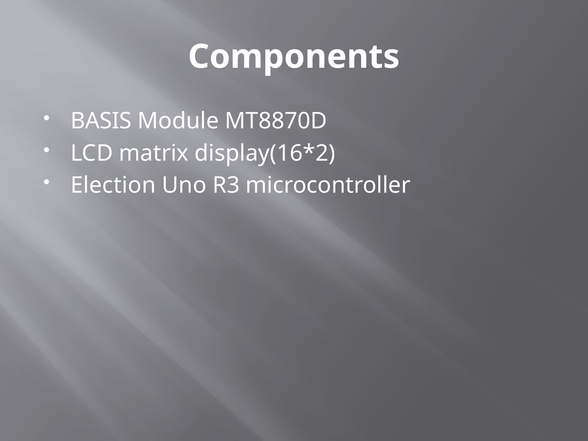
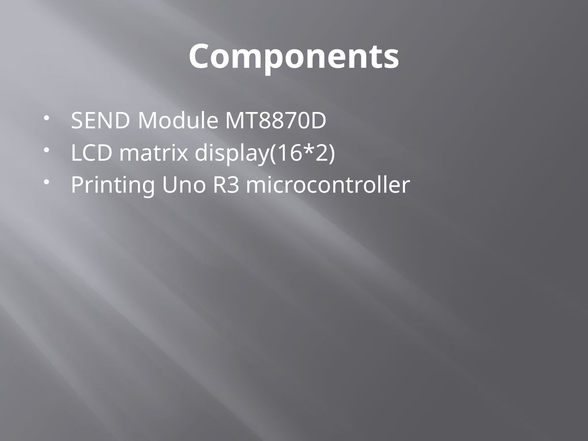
BASIS: BASIS -> SEND
Election: Election -> Printing
